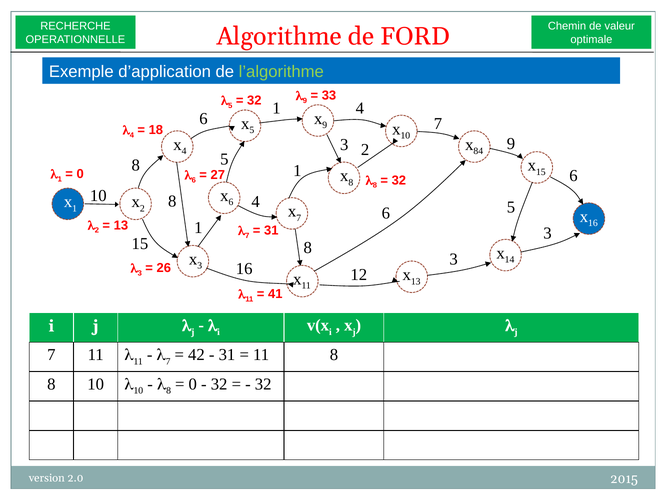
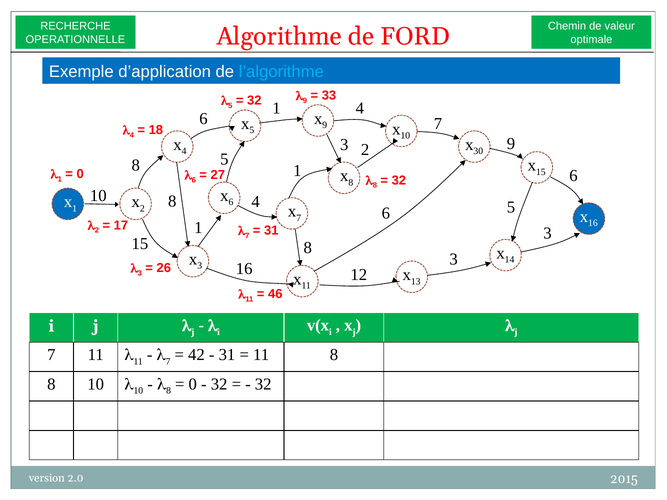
l’algorithme colour: light green -> light blue
84: 84 -> 30
13 at (121, 225): 13 -> 17
41: 41 -> 46
